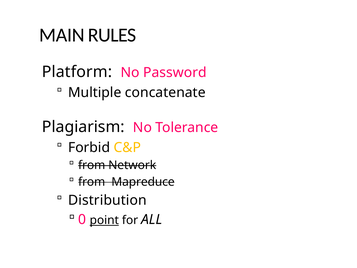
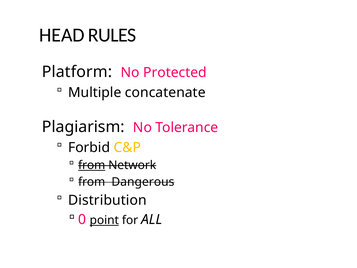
MAIN: MAIN -> HEAD
Password: Password -> Protected
from at (92, 165) underline: none -> present
Mapreduce: Mapreduce -> Dangerous
